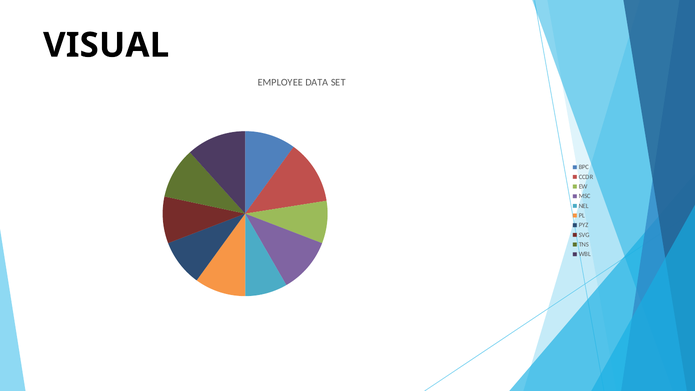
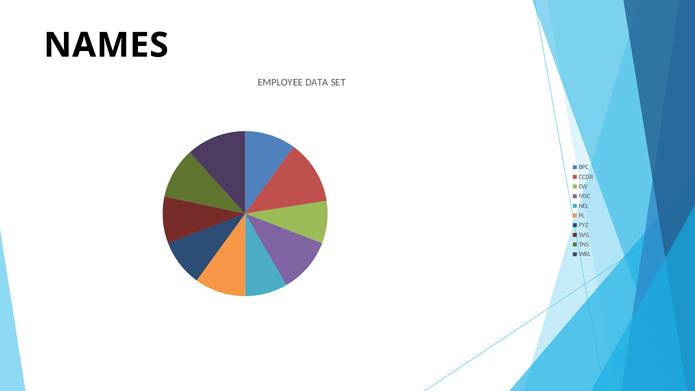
VISUAL: VISUAL -> NAMES
